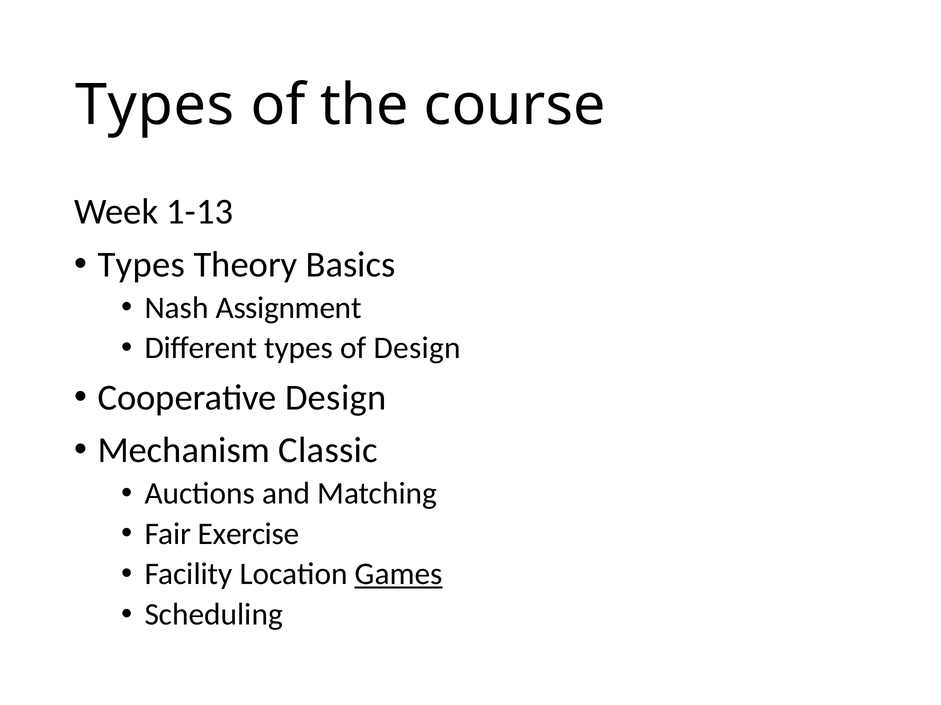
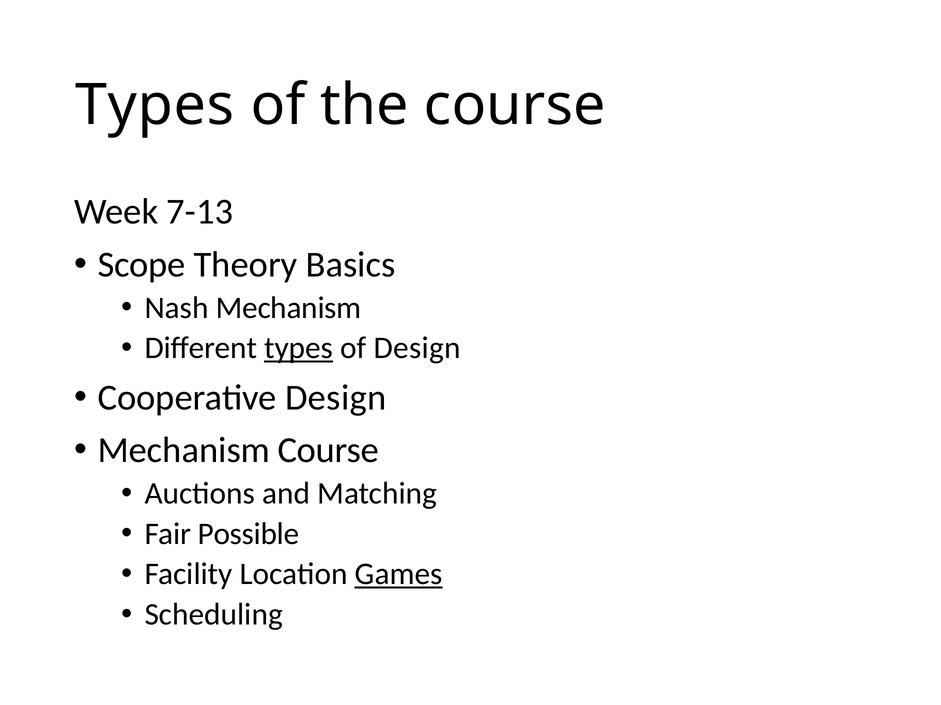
1-13: 1-13 -> 7-13
Types at (141, 265): Types -> Scope
Nash Assignment: Assignment -> Mechanism
types at (299, 348) underline: none -> present
Mechanism Classic: Classic -> Course
Exercise: Exercise -> Possible
